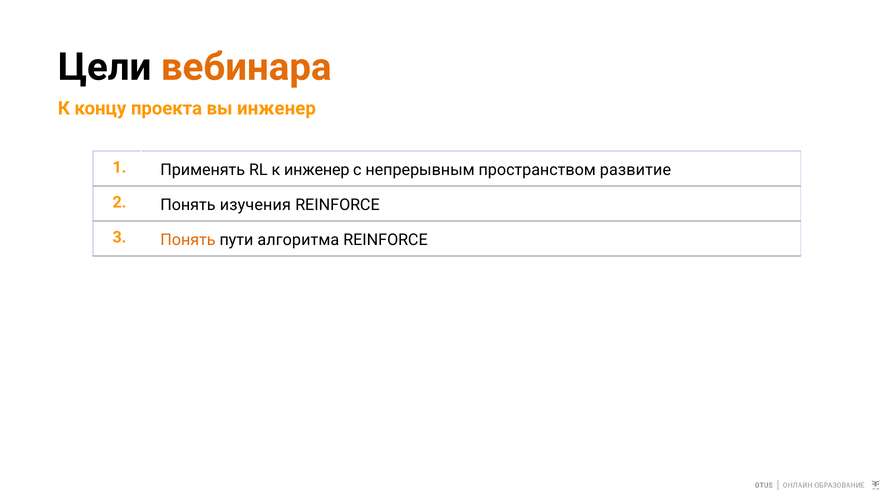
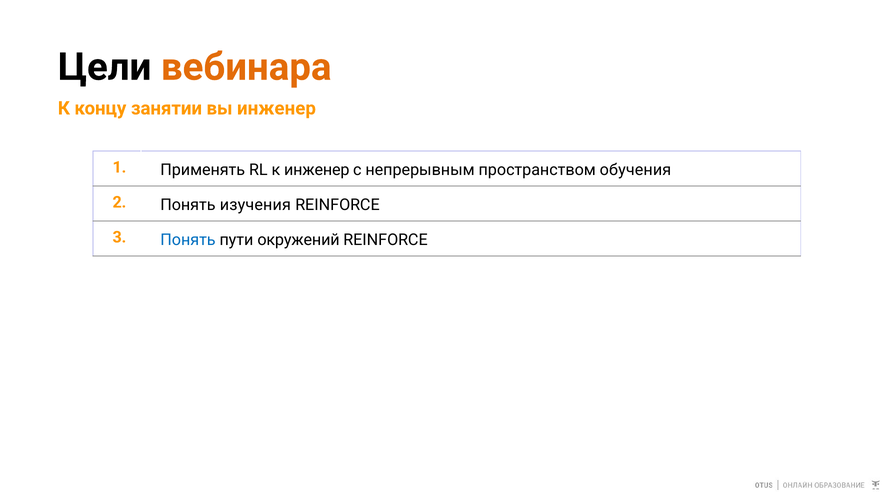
проекта: проекта -> занятии
развитие: развитие -> обучения
Понять at (188, 240) colour: orange -> blue
алгоритма: алгоритма -> окружений
